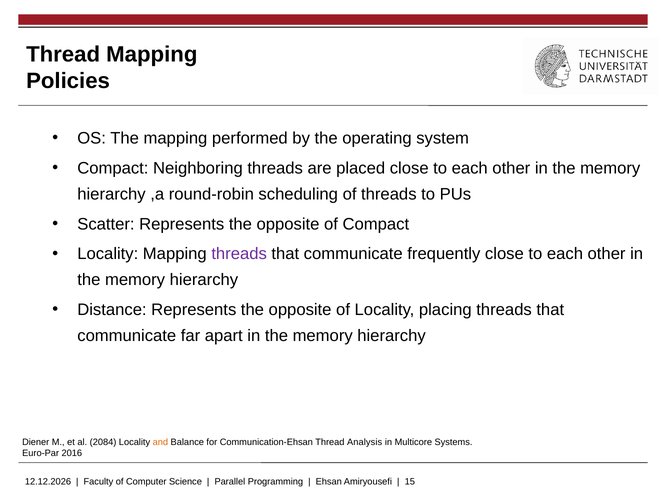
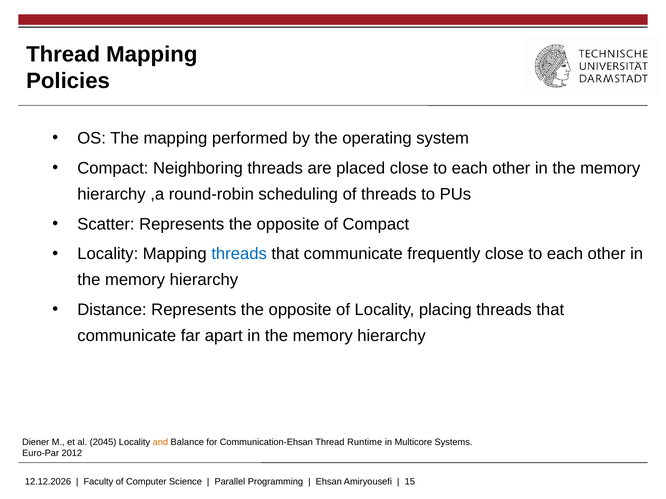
threads at (239, 254) colour: purple -> blue
2084: 2084 -> 2045
Analysis: Analysis -> Runtime
2016: 2016 -> 2012
